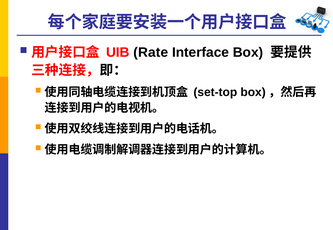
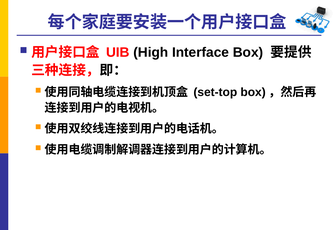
Rate: Rate -> High
